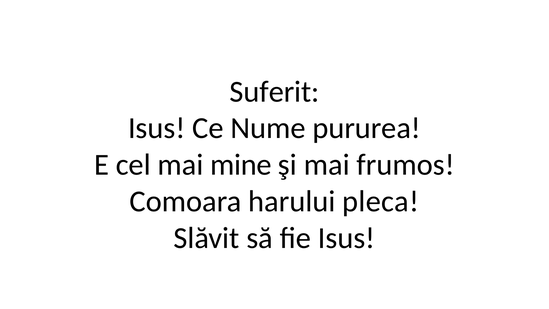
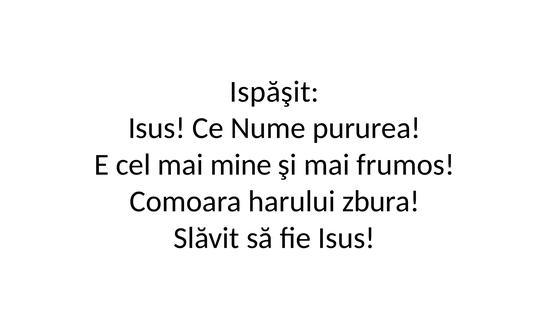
Suferit: Suferit -> Ispăşit
pleca: pleca -> zbura
